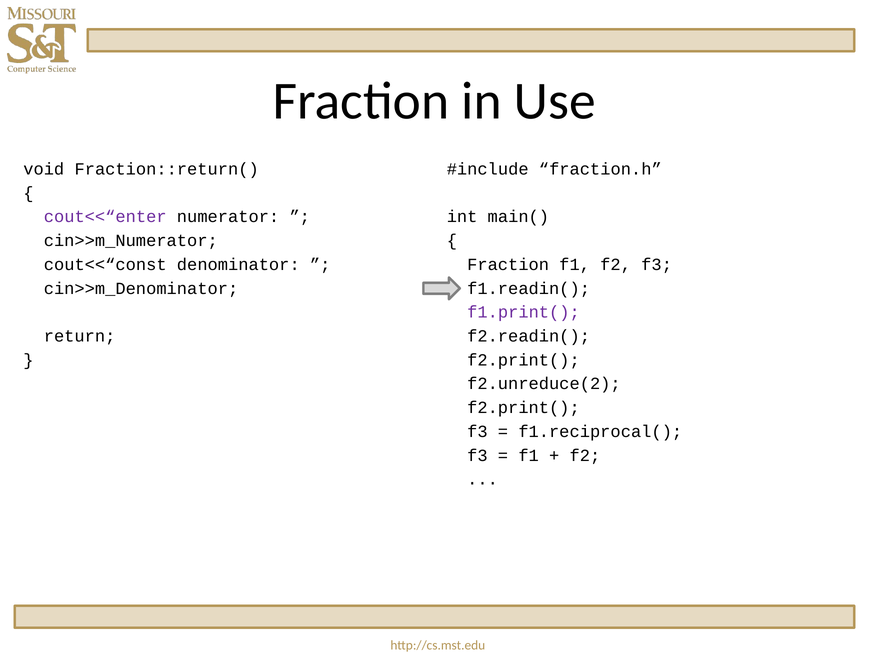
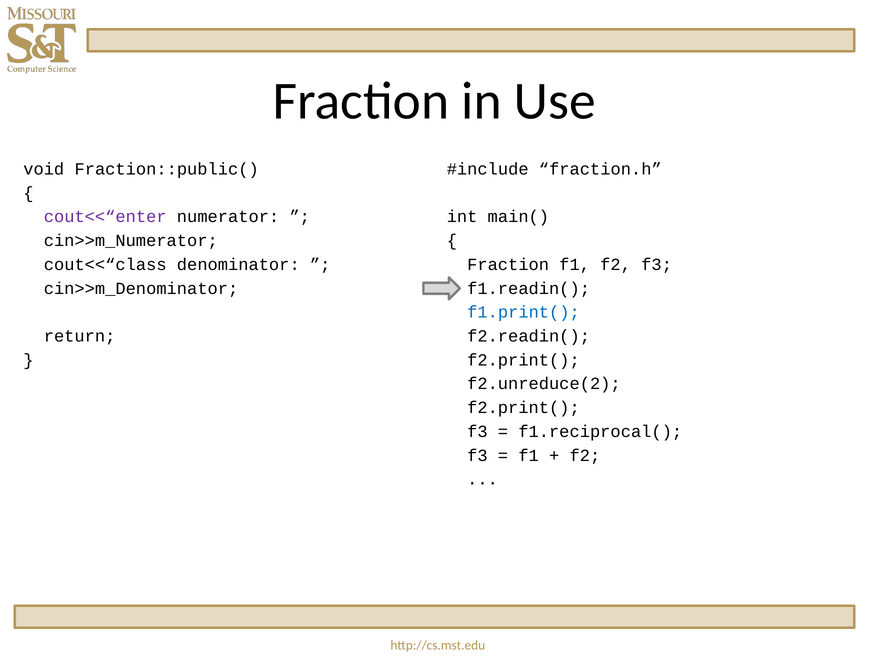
Fraction::return(: Fraction::return( -> Fraction::public(
cout<<“const: cout<<“const -> cout<<“class
f1.print( colour: purple -> blue
